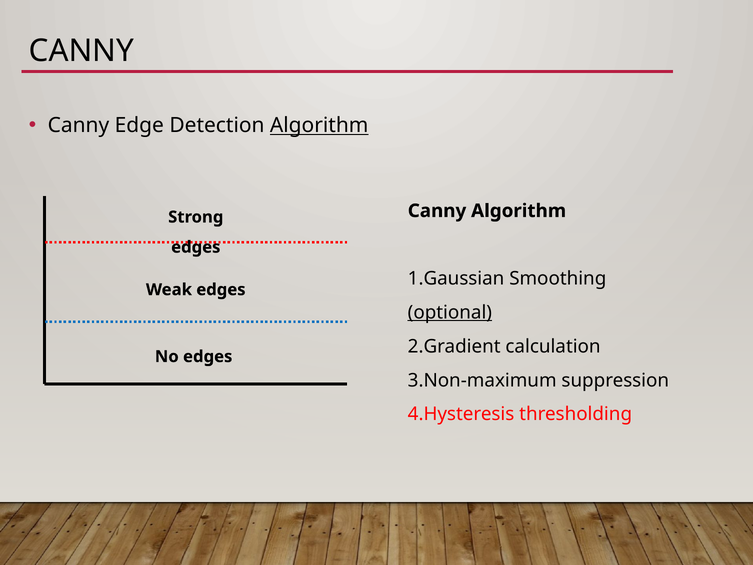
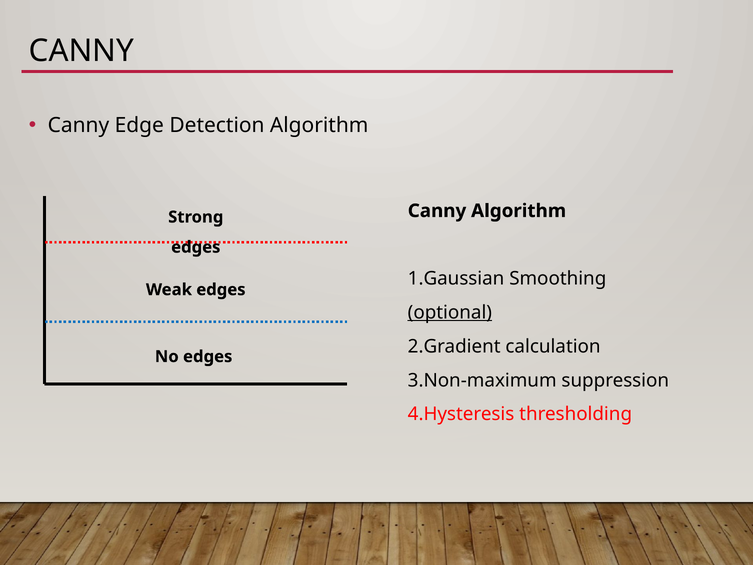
Algorithm at (319, 126) underline: present -> none
